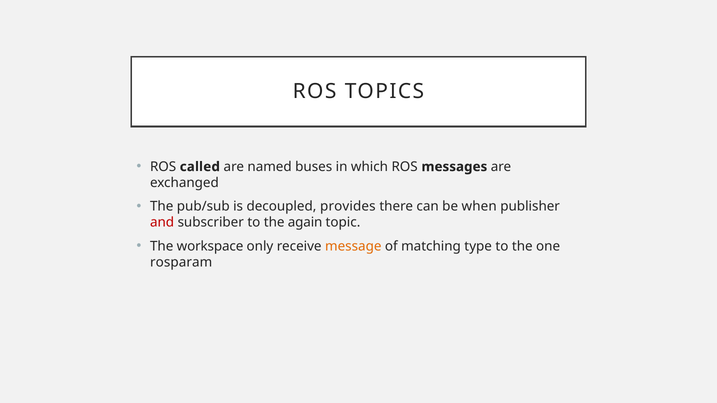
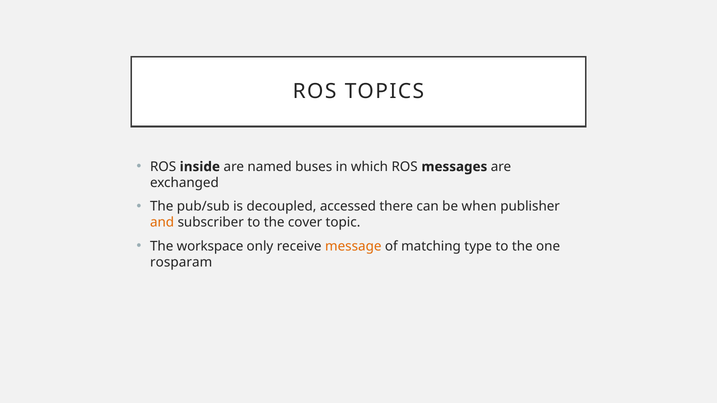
called: called -> inside
provides: provides -> accessed
and colour: red -> orange
again: again -> cover
